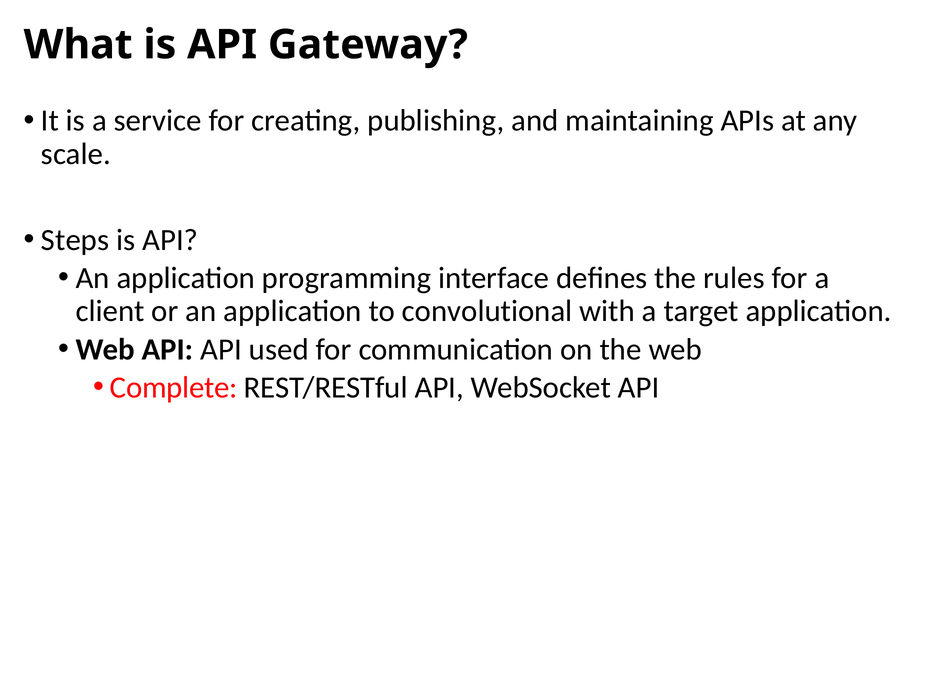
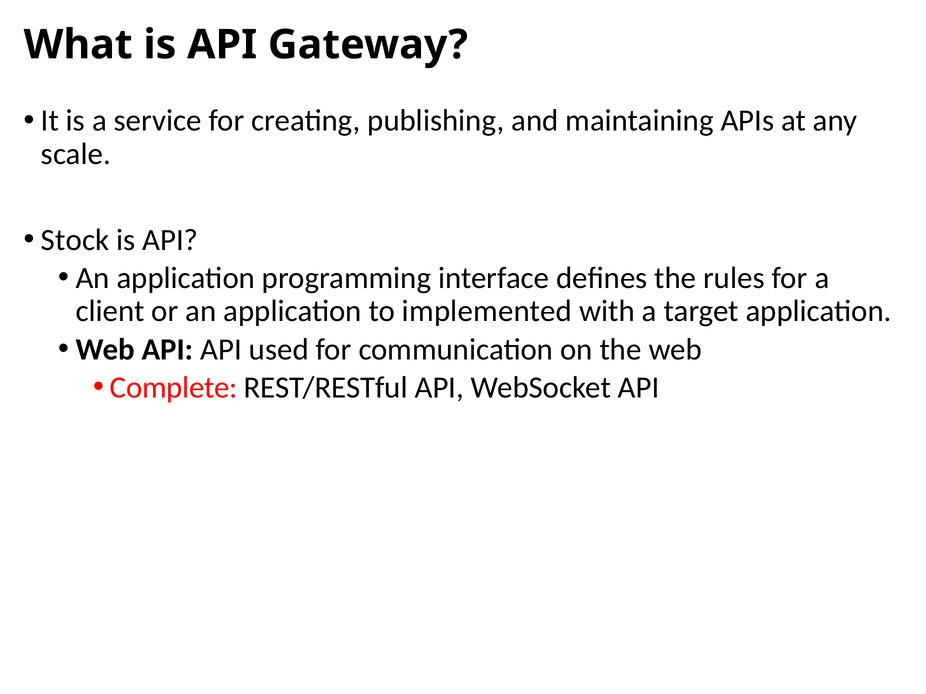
Steps: Steps -> Stock
convolutional: convolutional -> implemented
